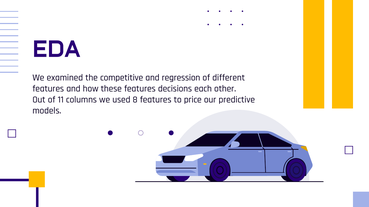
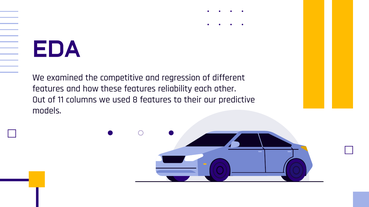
decisions: decisions -> reliability
price: price -> their
